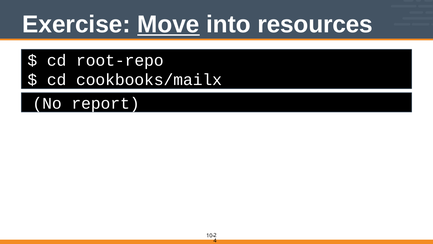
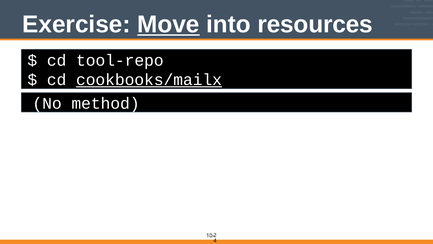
root-repo: root-repo -> tool-repo
cookbooks/mailx underline: none -> present
report: report -> method
